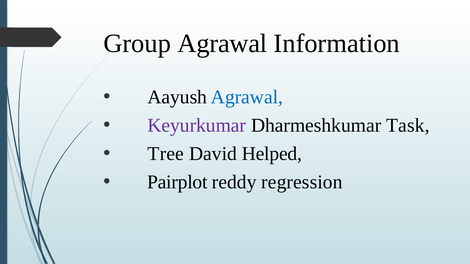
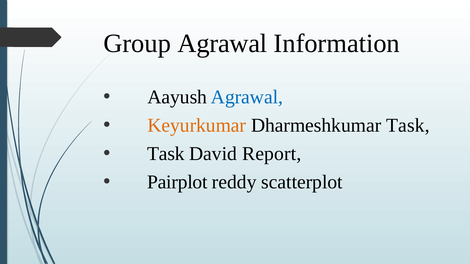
Keyurkumar colour: purple -> orange
Tree at (166, 154): Tree -> Task
Helped: Helped -> Report
regression: regression -> scatterplot
